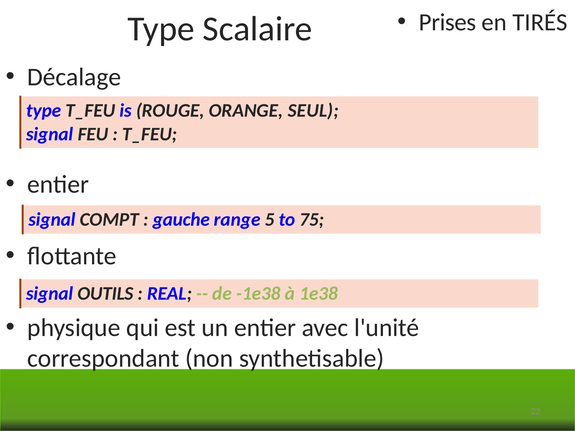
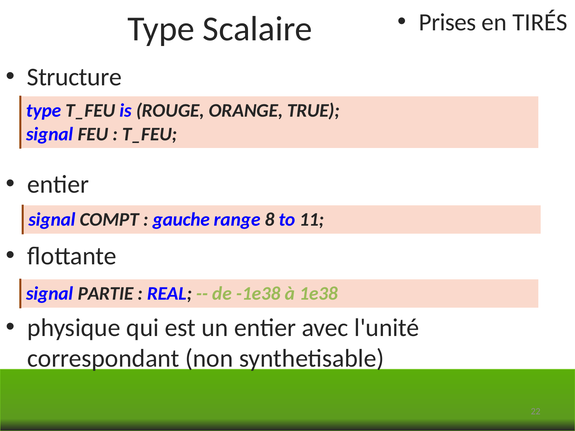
Décalage: Décalage -> Structure
SEUL: SEUL -> TRUE
5: 5 -> 8
75: 75 -> 11
OUTILS: OUTILS -> PARTIE
